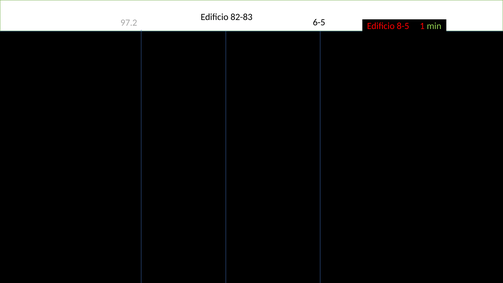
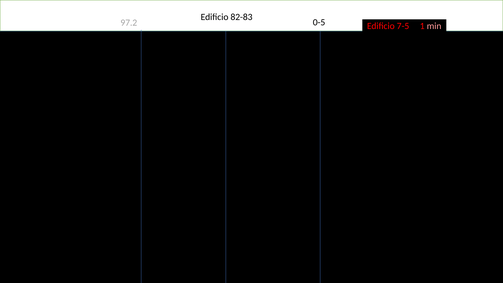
6-5: 6-5 -> 0-5
8-5: 8-5 -> 7-5
min colour: light green -> pink
